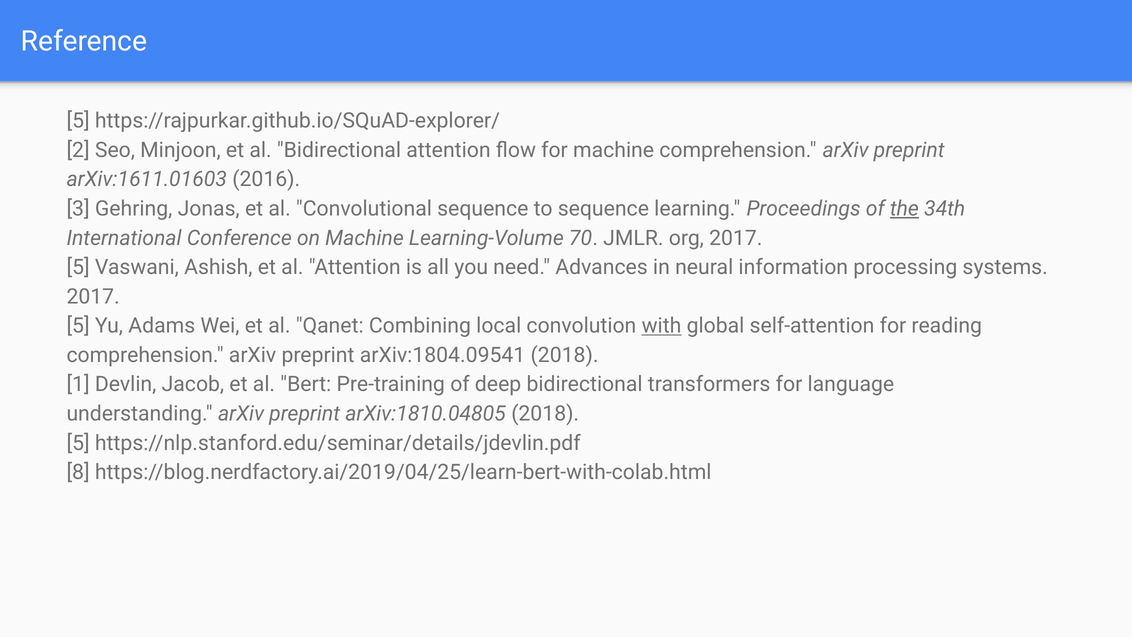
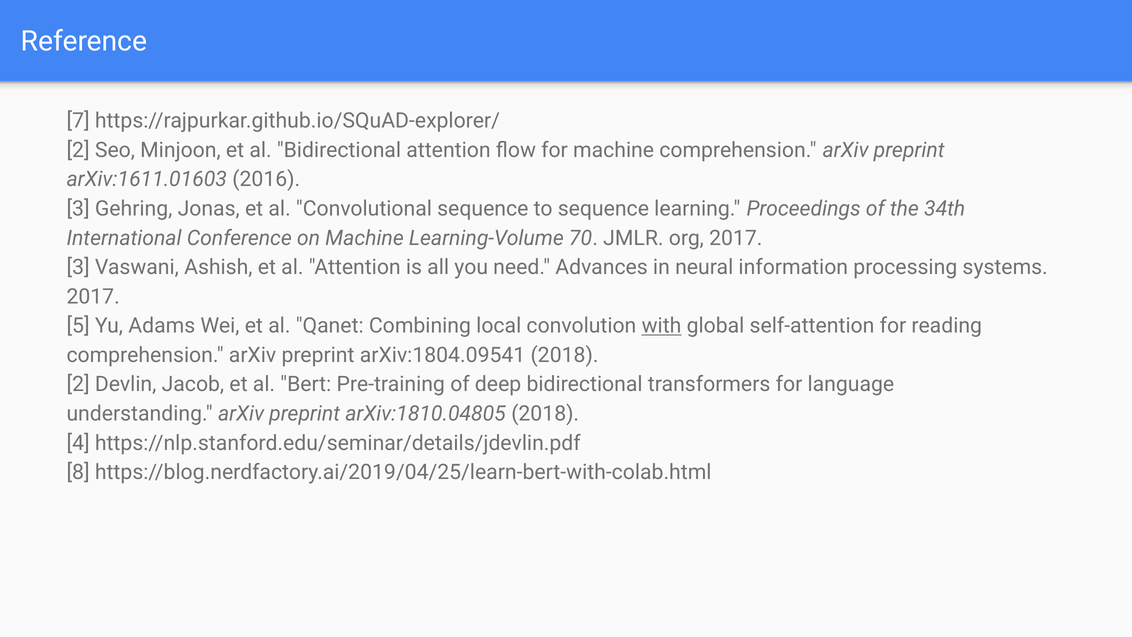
5 at (78, 121): 5 -> 7
the underline: present -> none
5 at (78, 267): 5 -> 3
1 at (78, 384): 1 -> 2
5 at (78, 443): 5 -> 4
